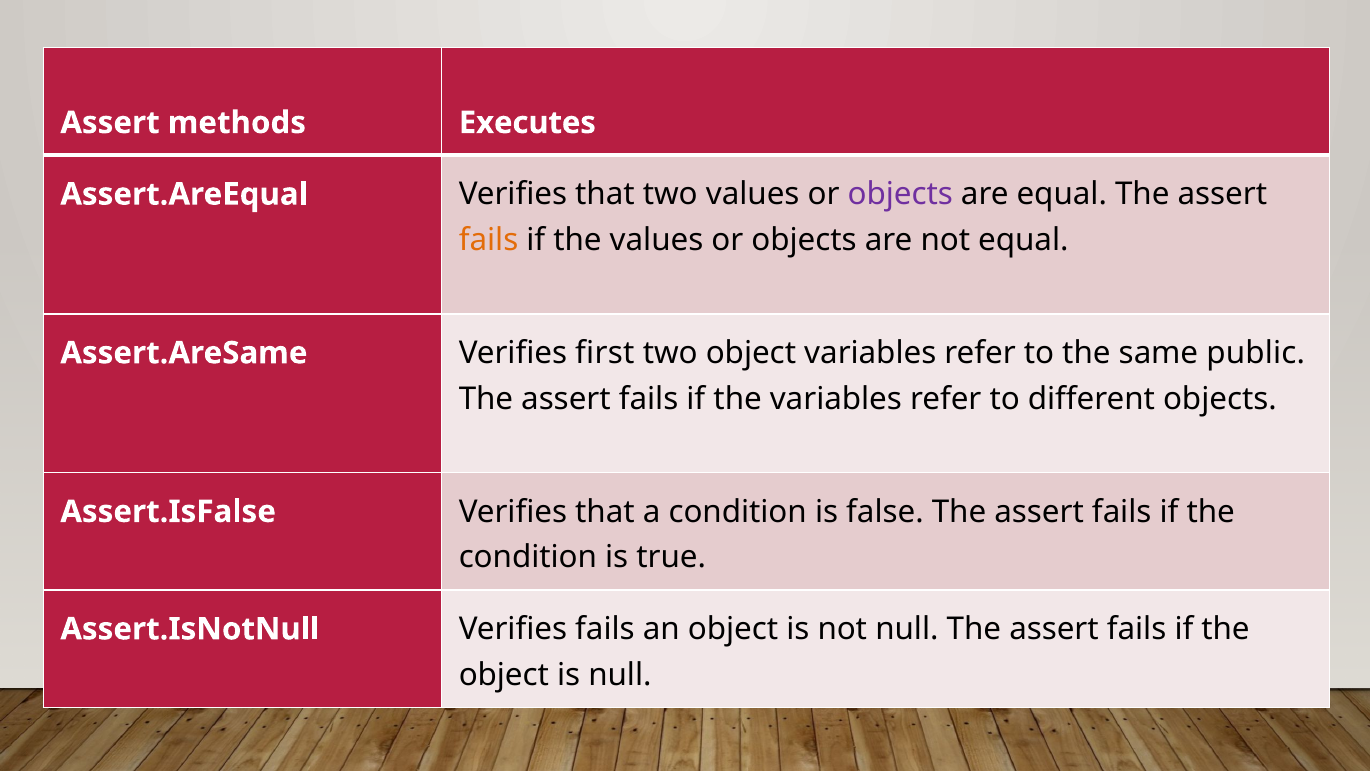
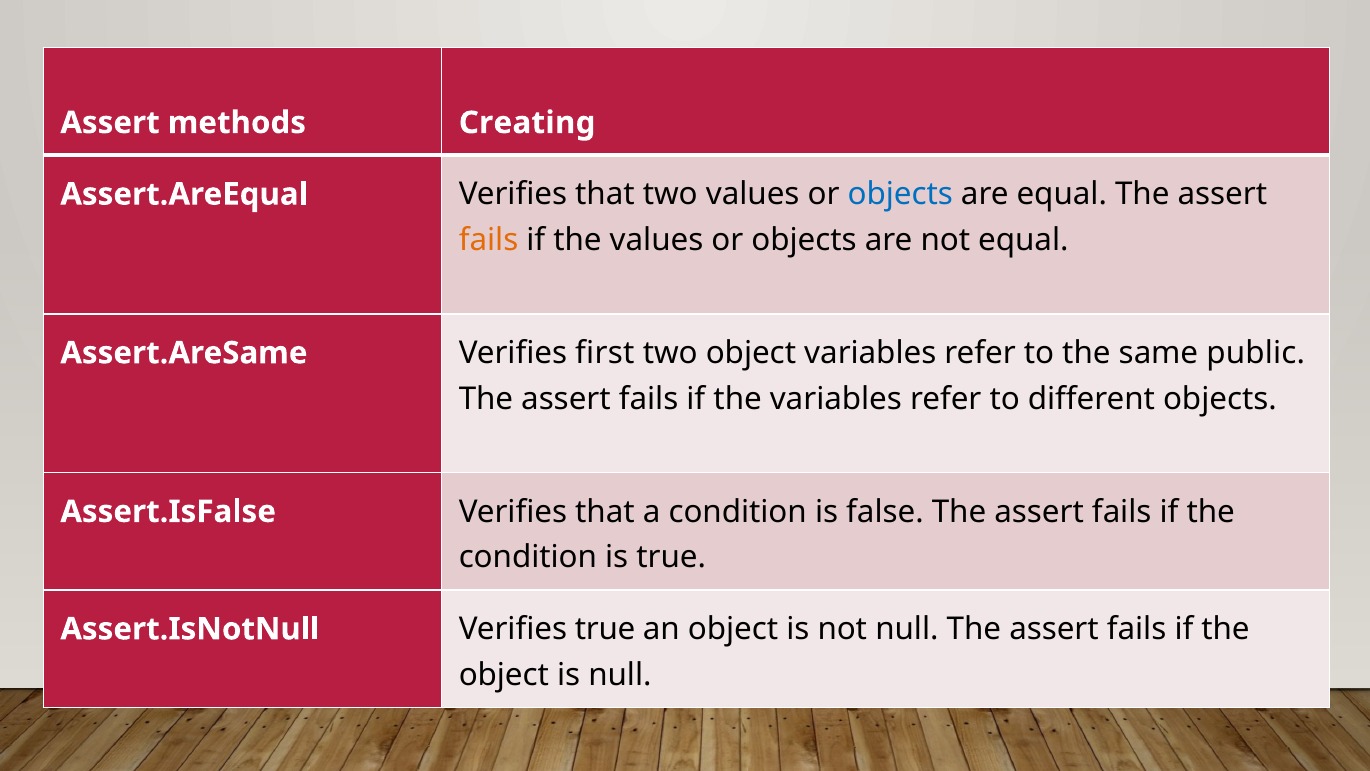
Executes: Executes -> Creating
objects at (900, 194) colour: purple -> blue
Verifies fails: fails -> true
